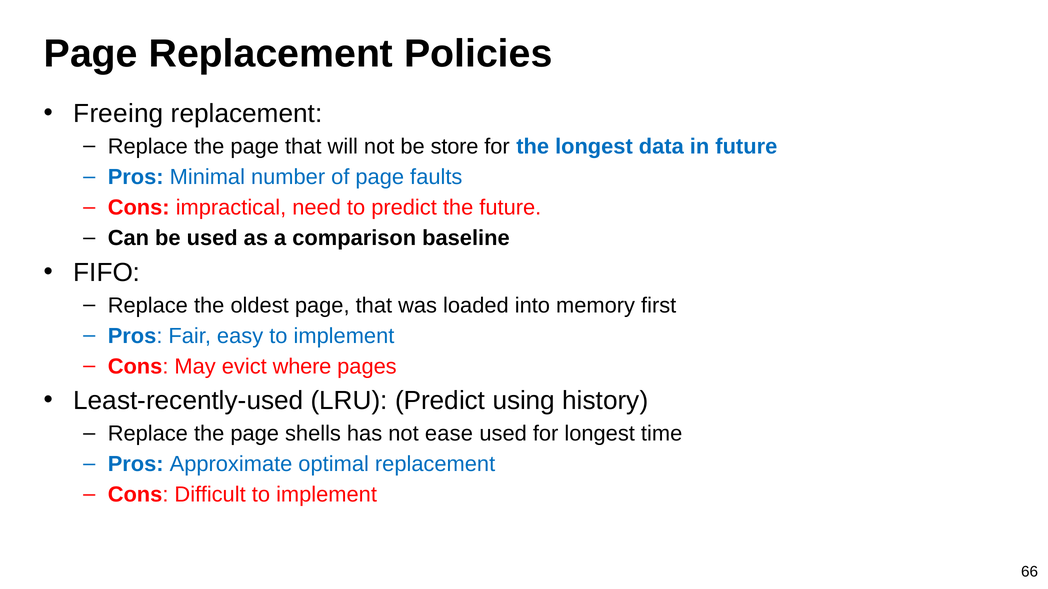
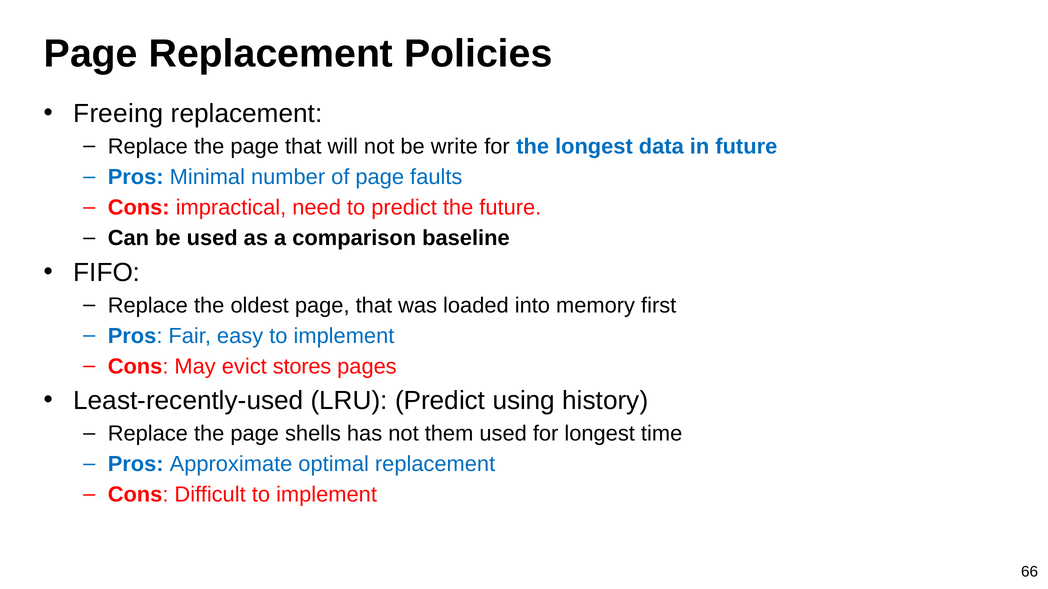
store: store -> write
where: where -> stores
ease: ease -> them
